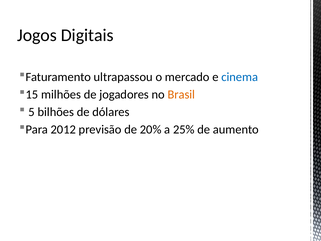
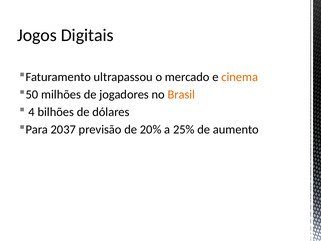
cinema colour: blue -> orange
15: 15 -> 50
5: 5 -> 4
2012: 2012 -> 2037
